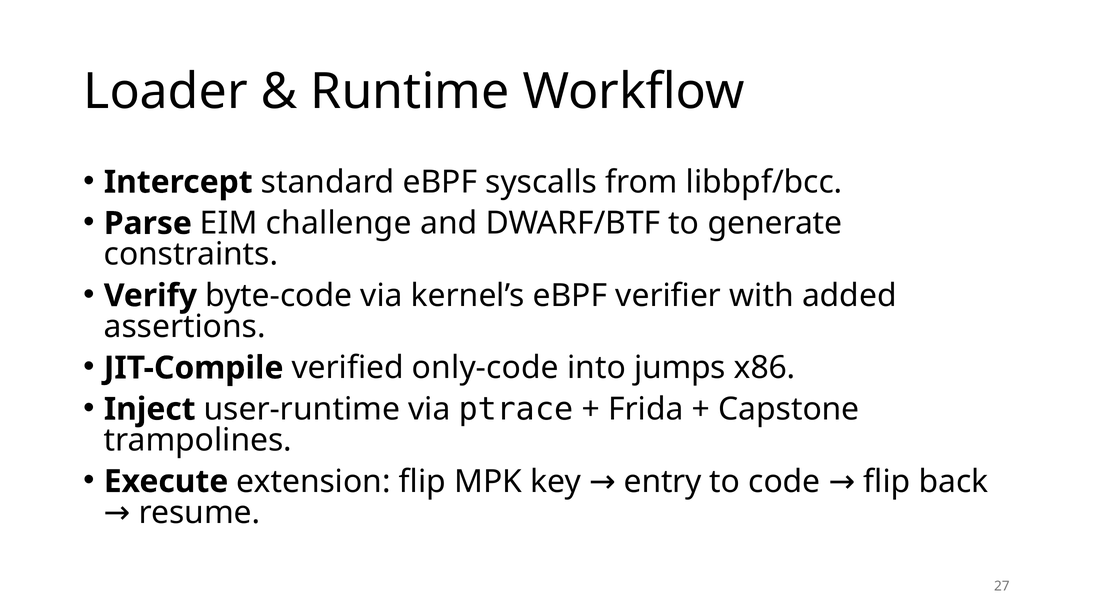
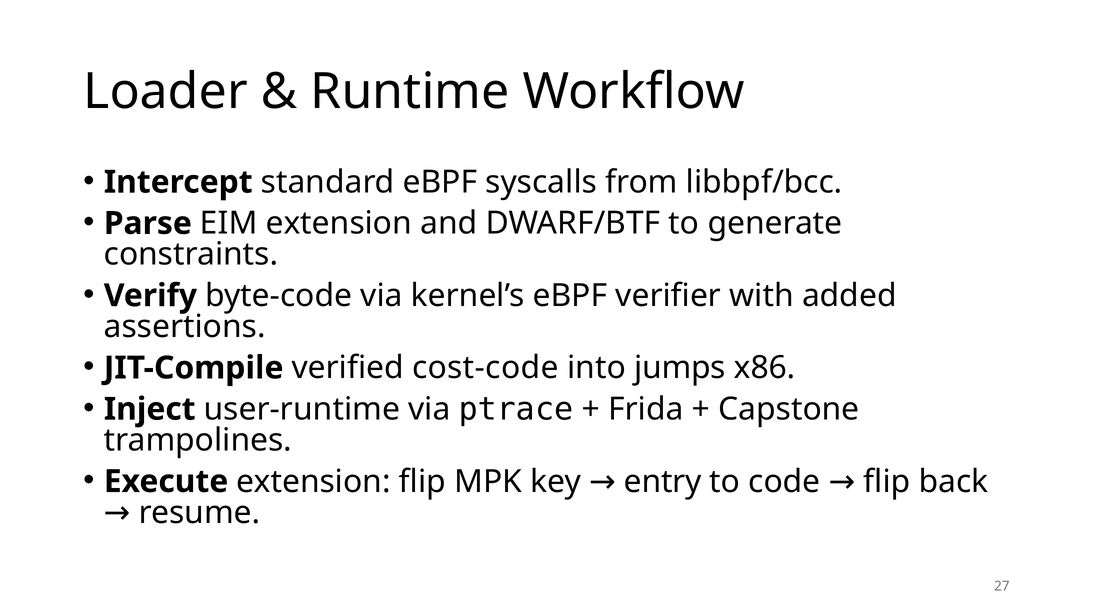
EIM challenge: challenge -> extension
only-code: only-code -> cost-code
